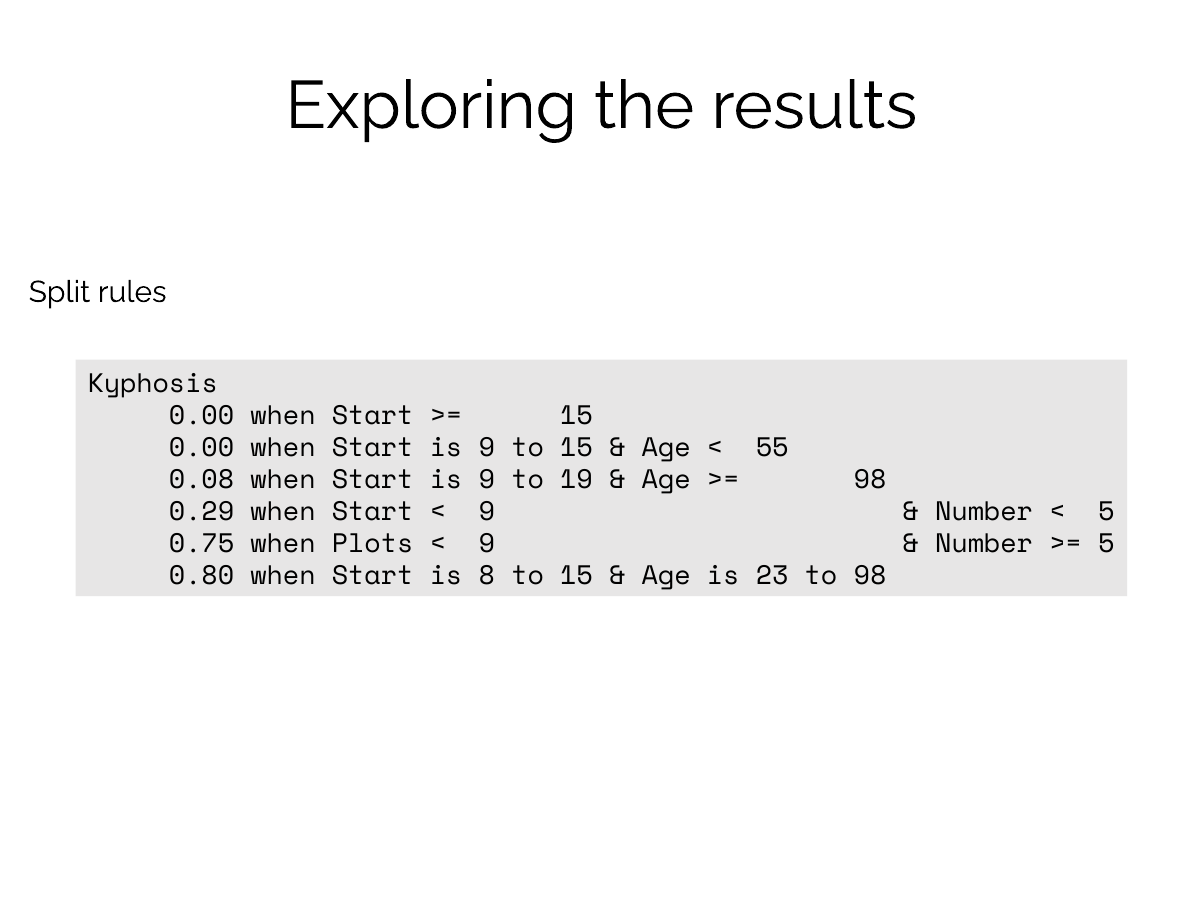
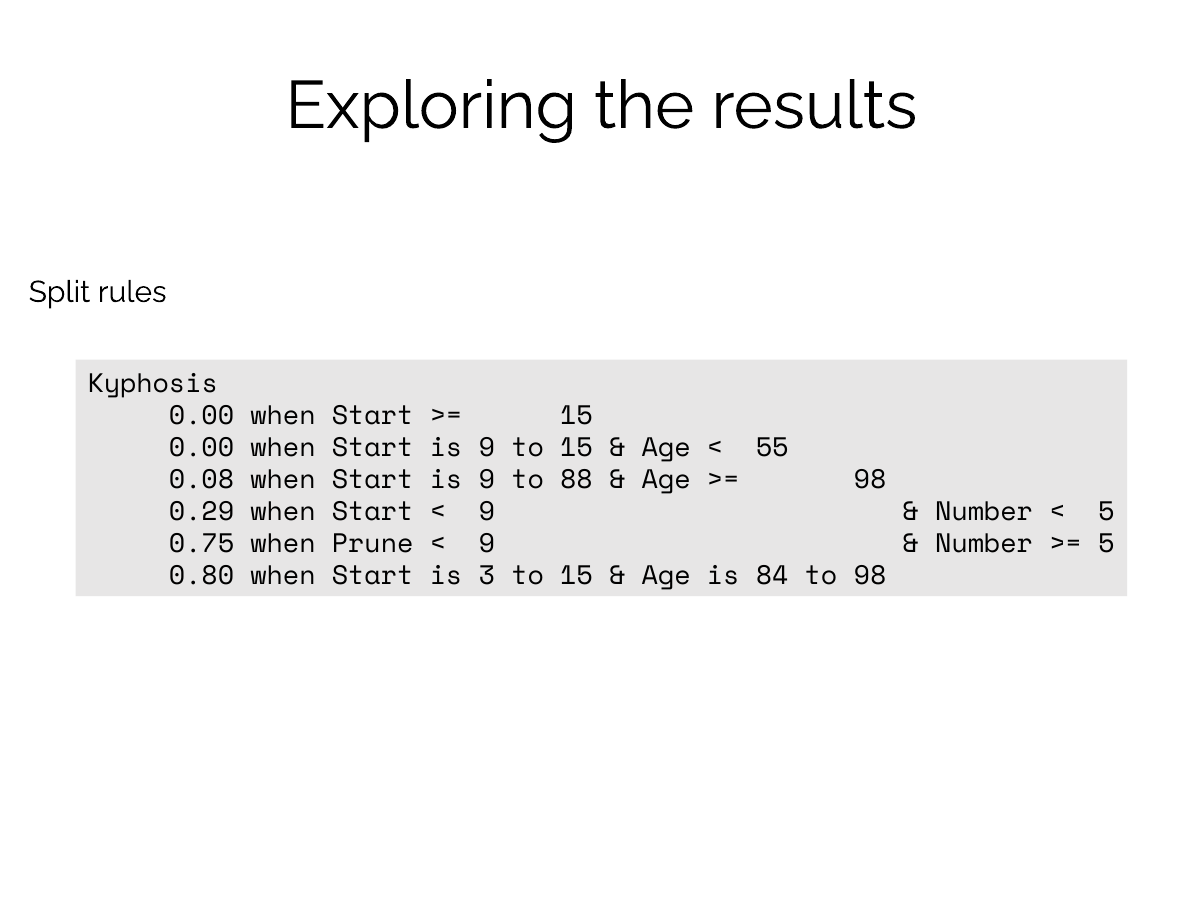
19: 19 -> 88
Plots: Plots -> Prune
8: 8 -> 3
23: 23 -> 84
